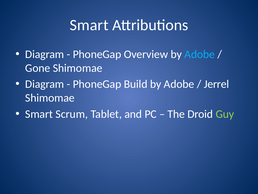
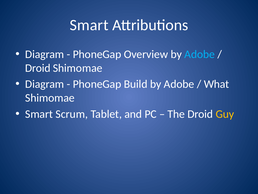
Gone at (38, 68): Gone -> Droid
Jerrel: Jerrel -> What
Guy colour: light green -> yellow
